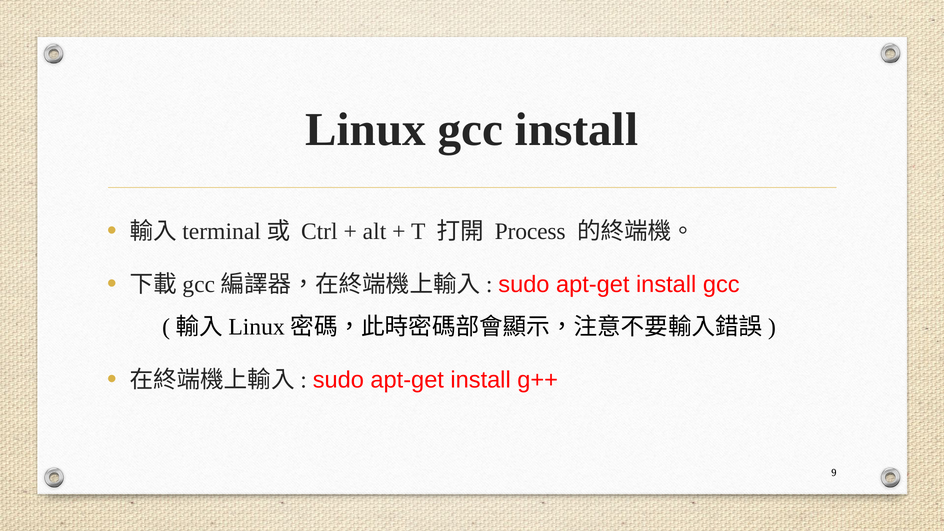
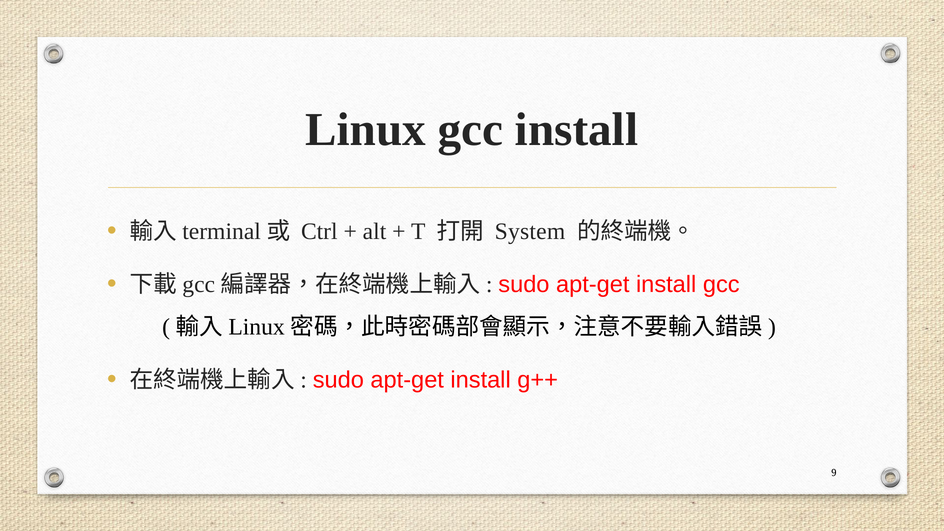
Process: Process -> System
